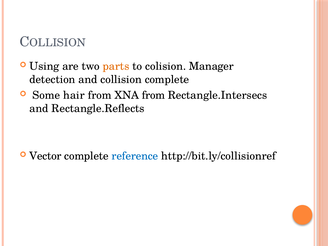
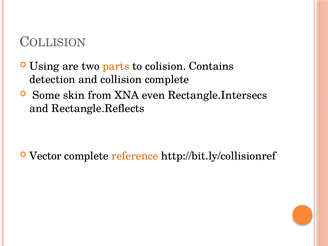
Manager: Manager -> Contains
hair: hair -> skin
XNA from: from -> even
reference colour: blue -> orange
